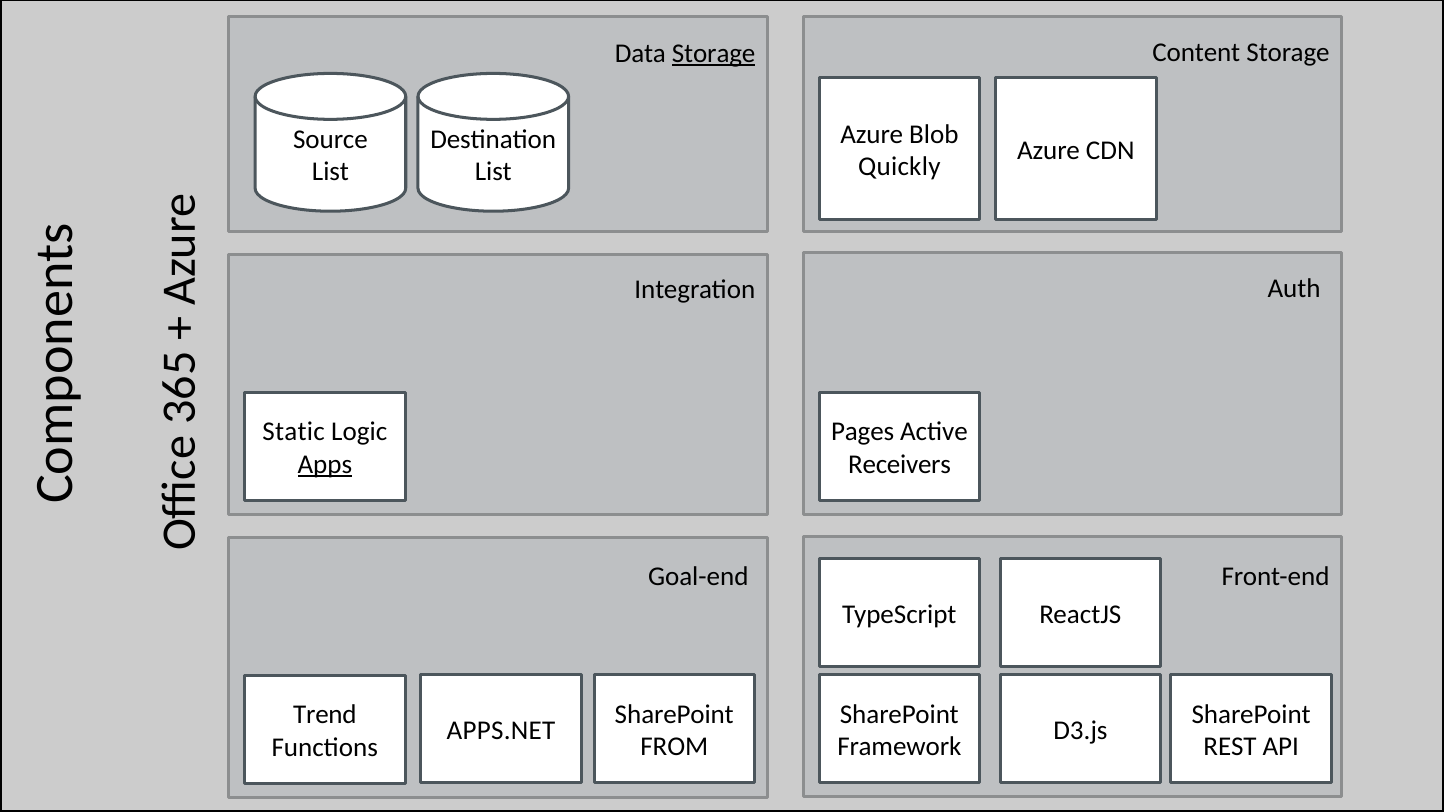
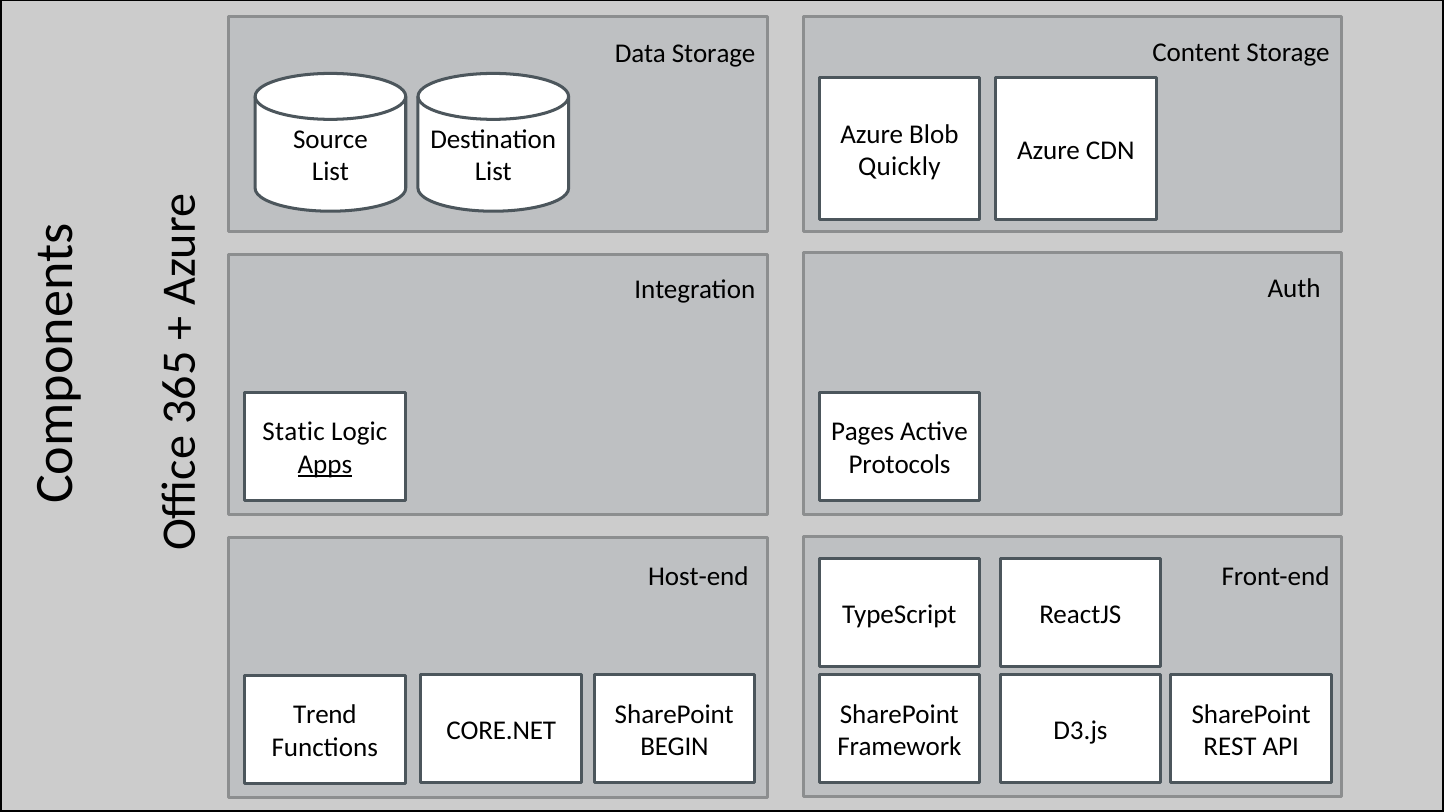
Storage at (714, 53) underline: present -> none
Receivers: Receivers -> Protocols
Goal-end: Goal-end -> Host-end
APPS.NET: APPS.NET -> CORE.NET
FROM: FROM -> BEGIN
